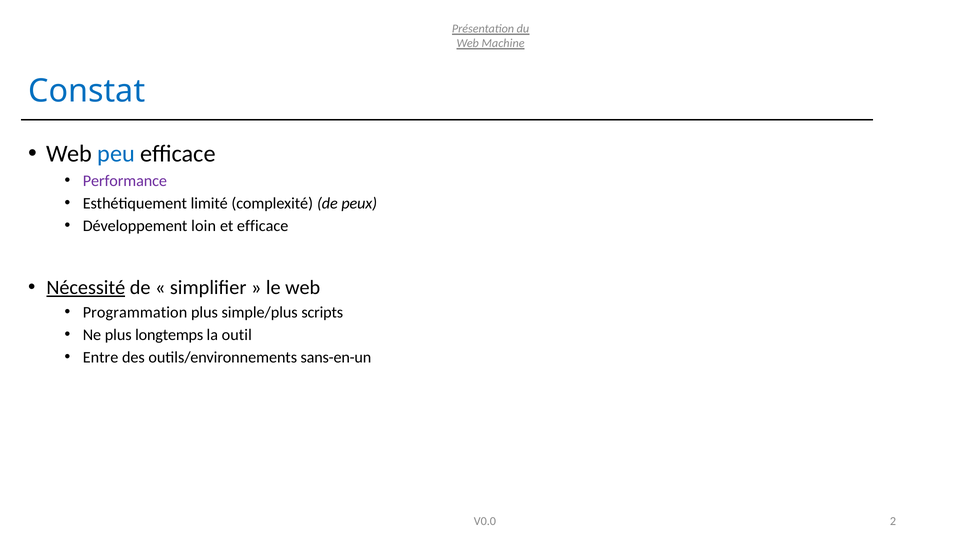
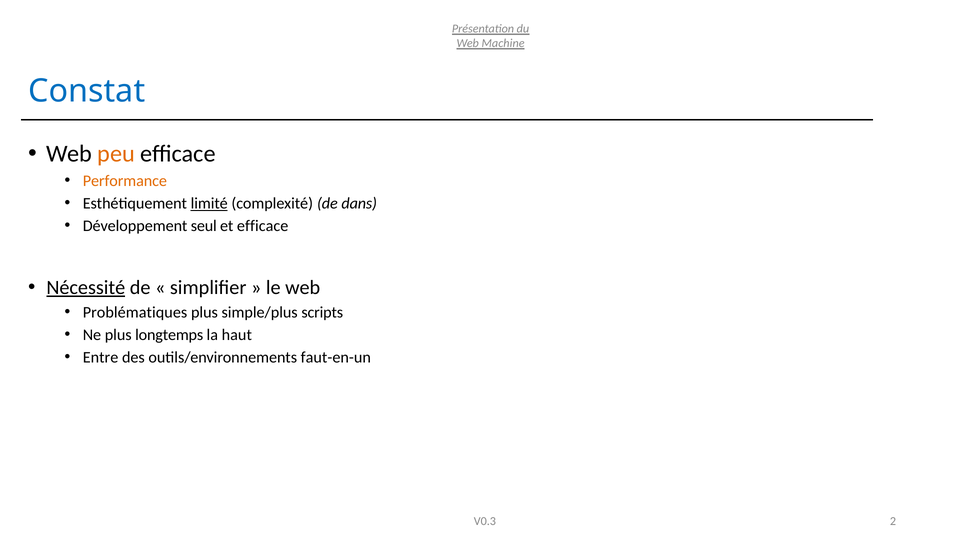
peu colour: blue -> orange
Performance colour: purple -> orange
limité underline: none -> present
peux: peux -> dans
loin: loin -> seul
Programmation: Programmation -> Problématiques
outil: outil -> haut
sans-en-un: sans-en-un -> faut-en-un
V0.0: V0.0 -> V0.3
